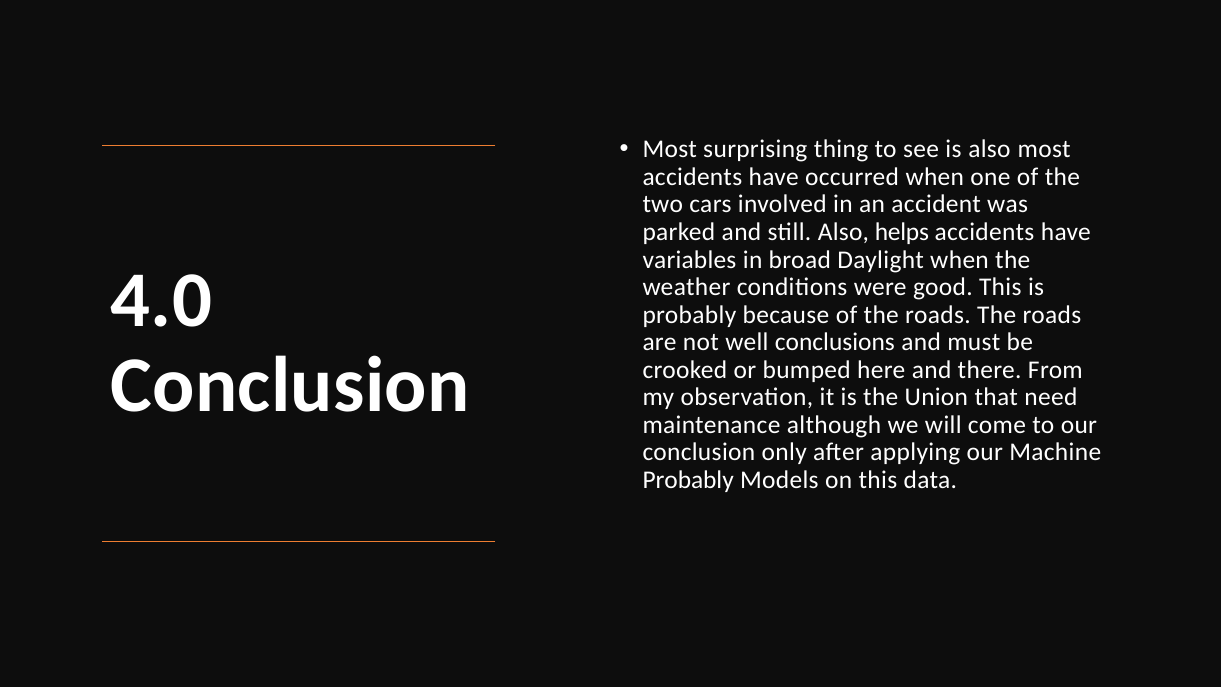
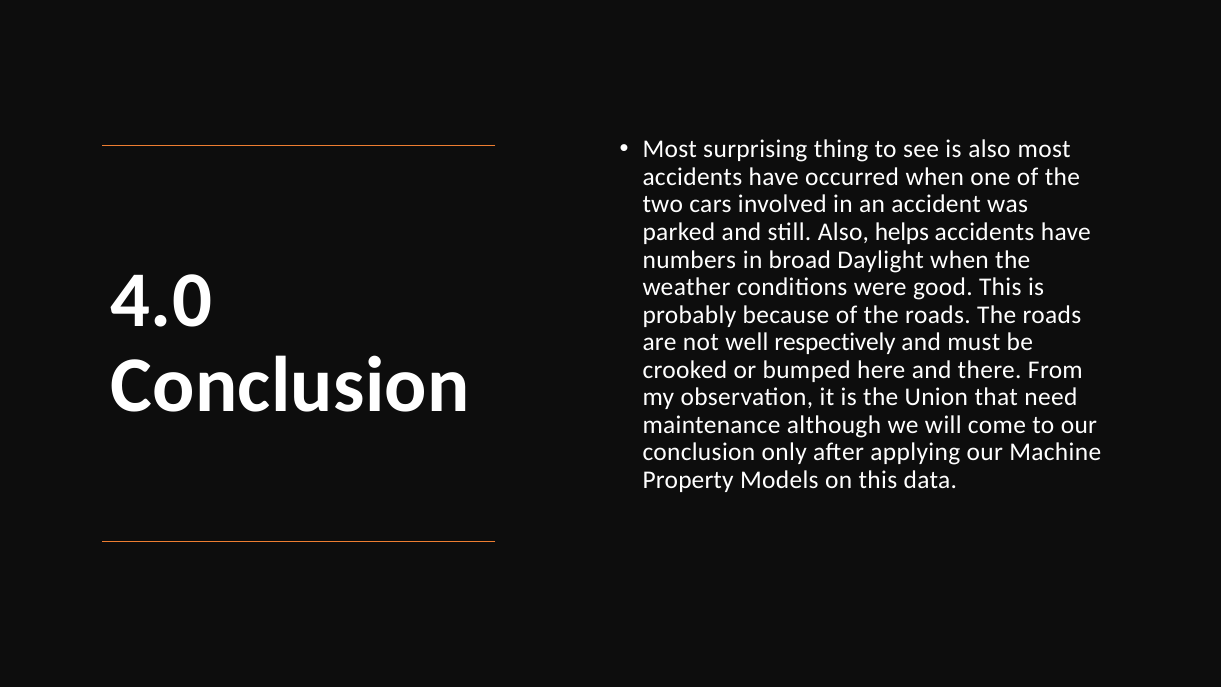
variables: variables -> numbers
conclusions: conclusions -> respectively
Probably at (688, 480): Probably -> Property
